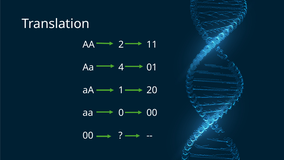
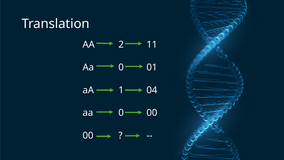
4 at (121, 67): 4 -> 0
20: 20 -> 04
